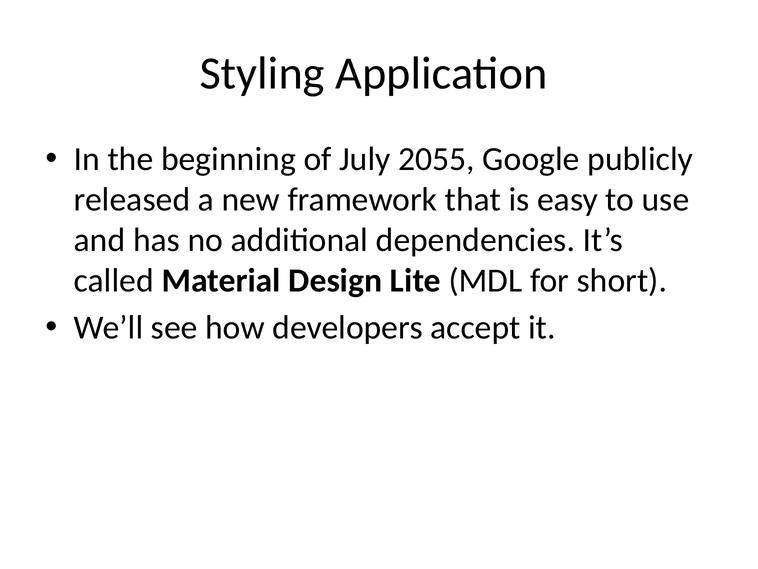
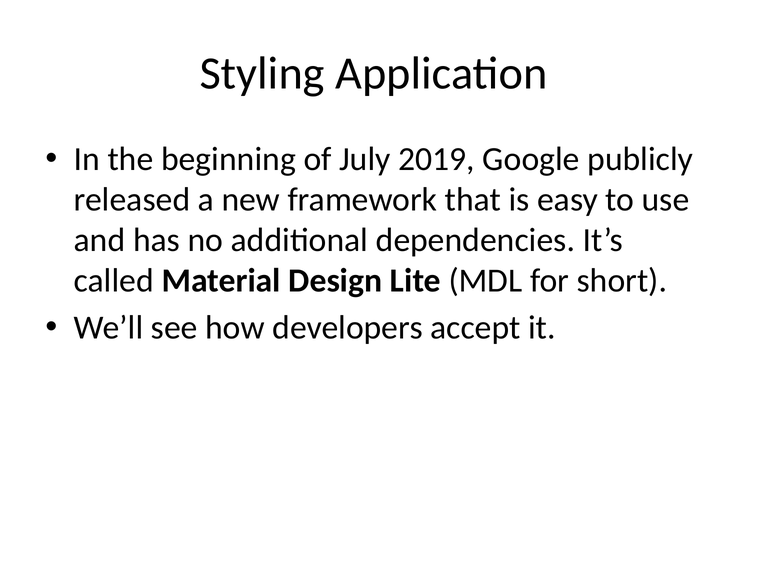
2055: 2055 -> 2019
